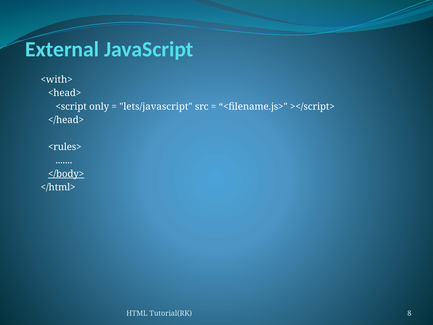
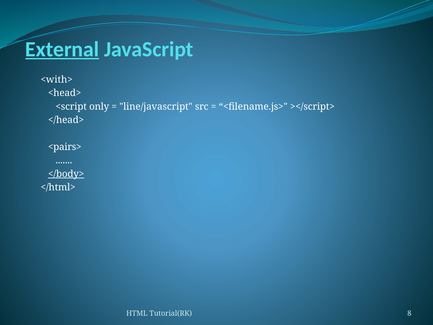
External underline: none -> present
lets/javascript: lets/javascript -> line/javascript
<rules>: <rules> -> <pairs>
